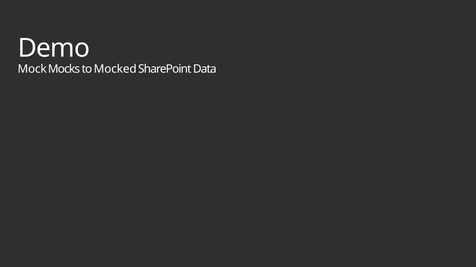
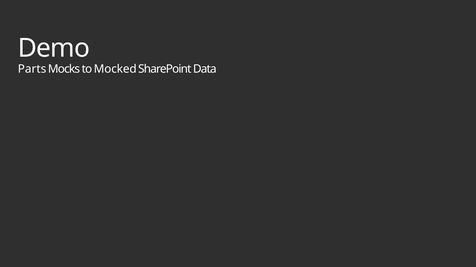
Mock: Mock -> Parts
